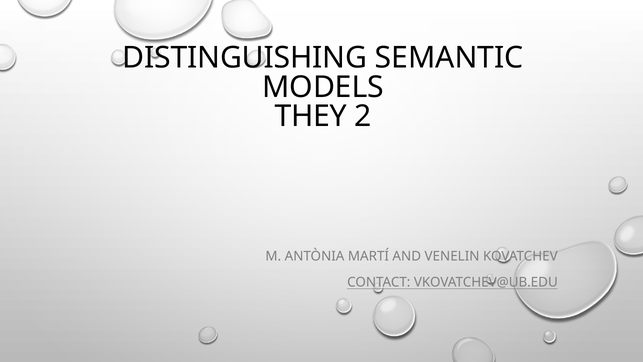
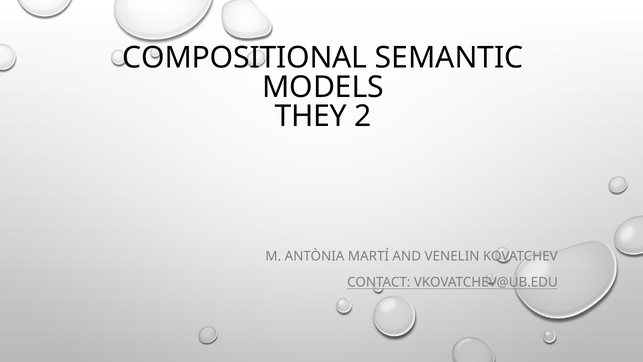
DISTINGUISHING: DISTINGUISHING -> COMPOSITIONAL
